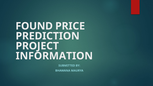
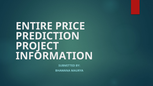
FOUND: FOUND -> ENTIRE
